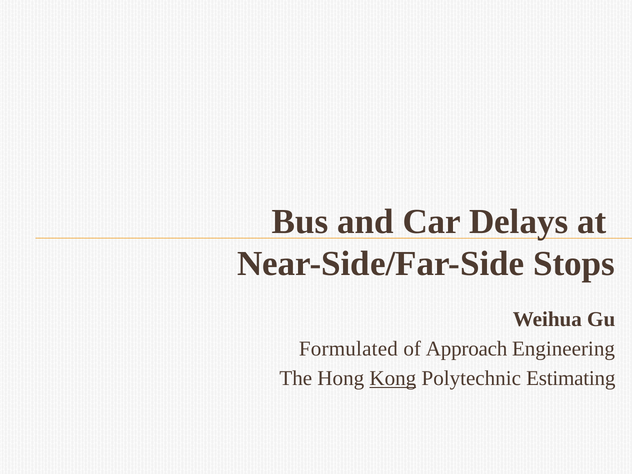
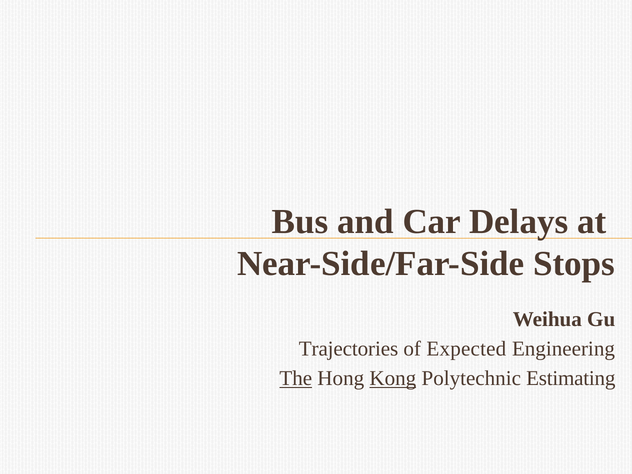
Formulated: Formulated -> Trajectories
Approach: Approach -> Expected
The underline: none -> present
